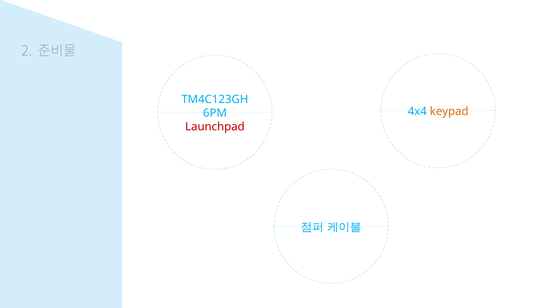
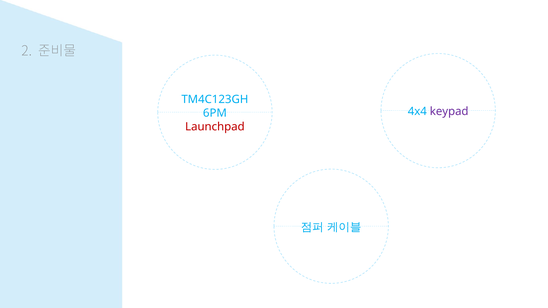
keypad colour: orange -> purple
